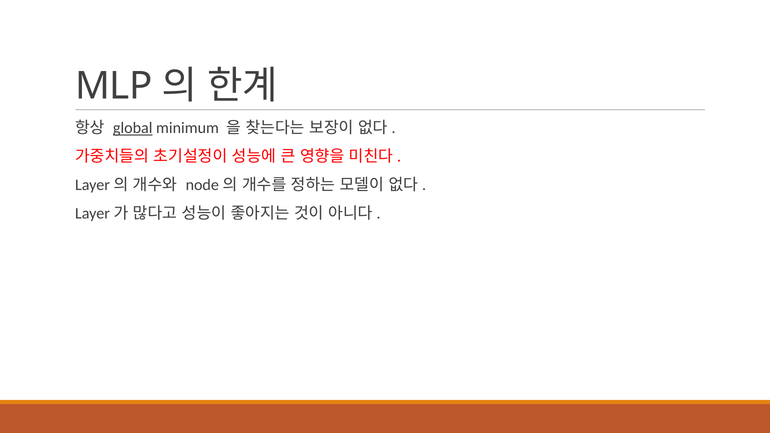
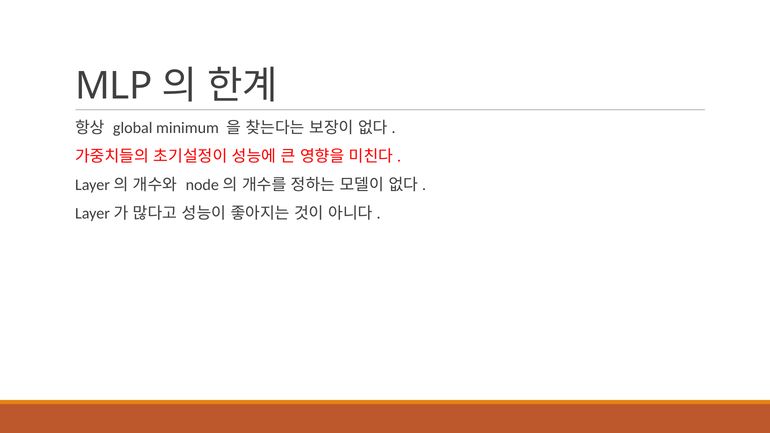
global underline: present -> none
